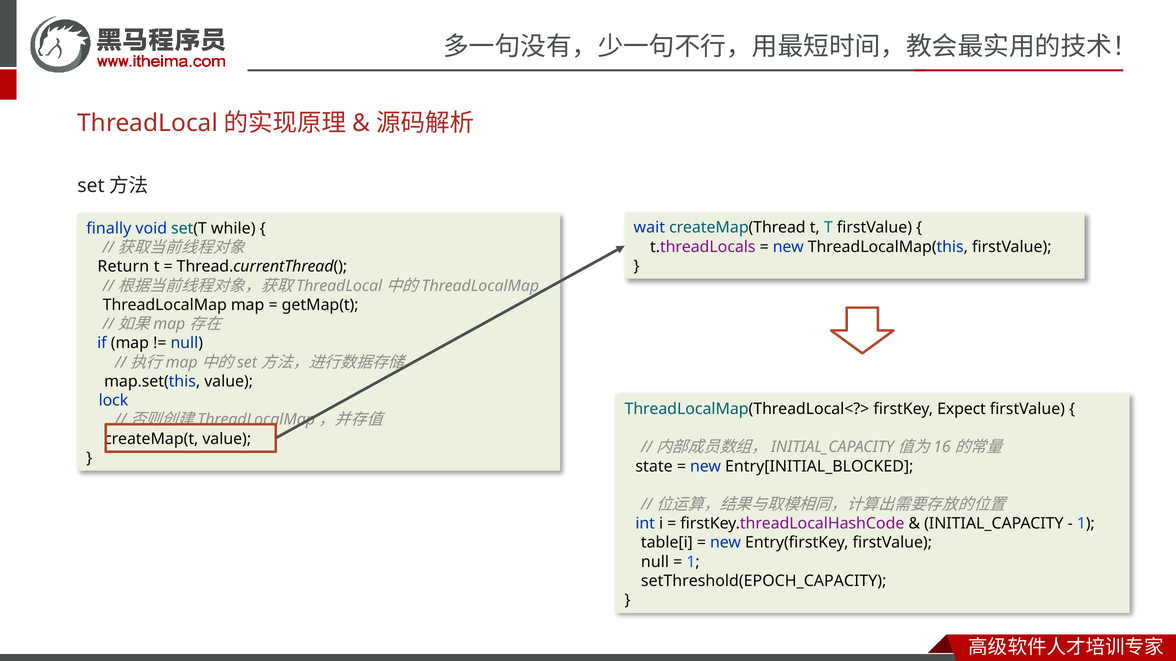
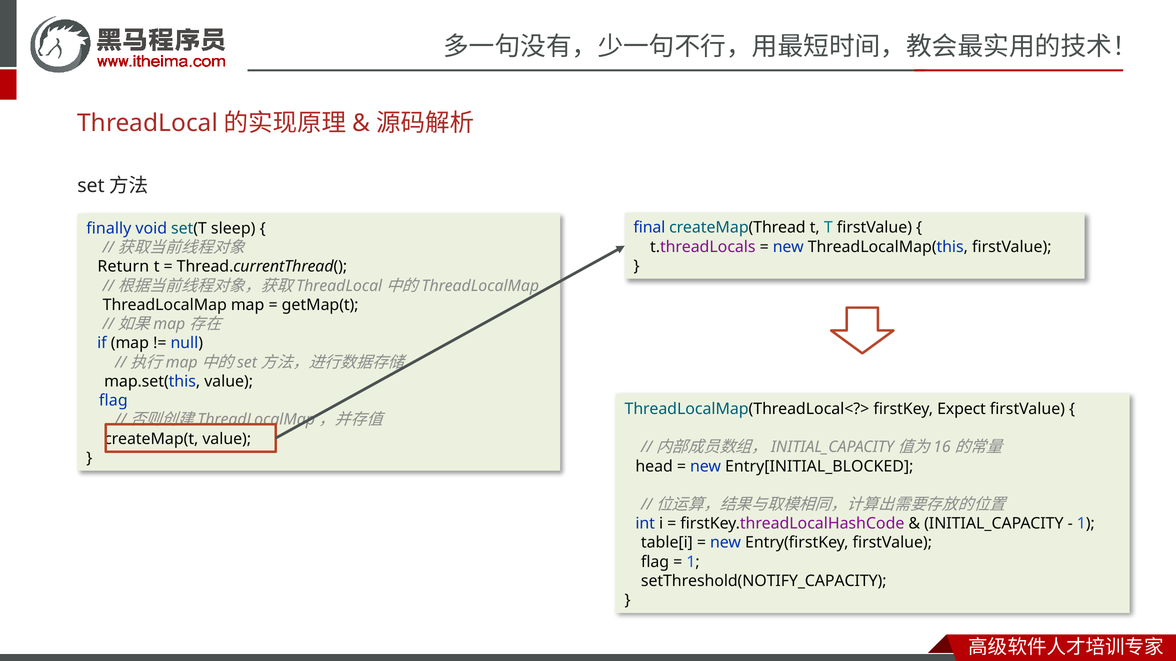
wait: wait -> final
while: while -> sleep
lock at (113, 401): lock -> flag
state: state -> head
null at (655, 562): null -> flag
setThreshold(EPOCH_CAPACITY: setThreshold(EPOCH_CAPACITY -> setThreshold(NOTIFY_CAPACITY
